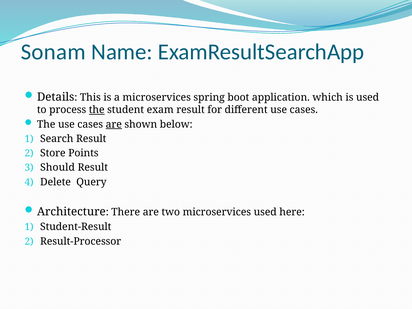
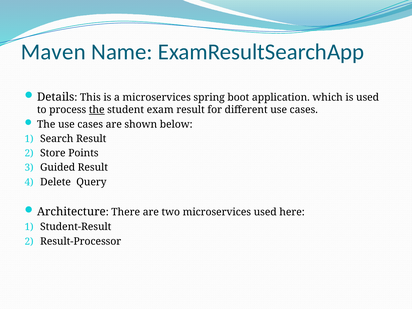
Sonam: Sonam -> Maven
are at (114, 124) underline: present -> none
Should: Should -> Guided
